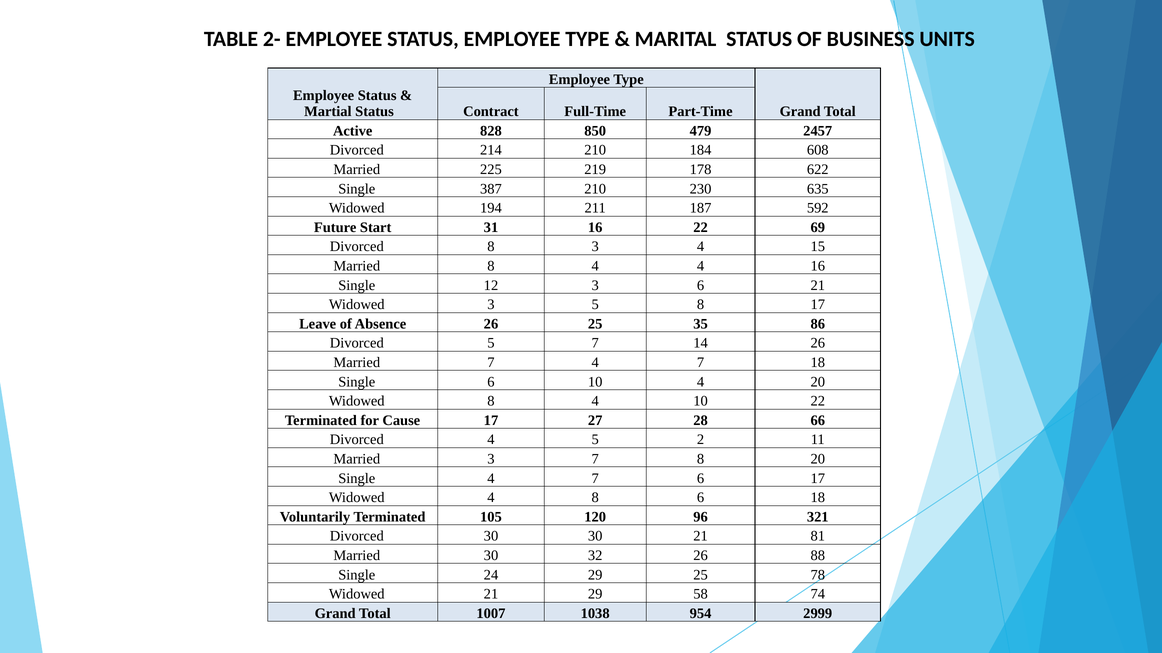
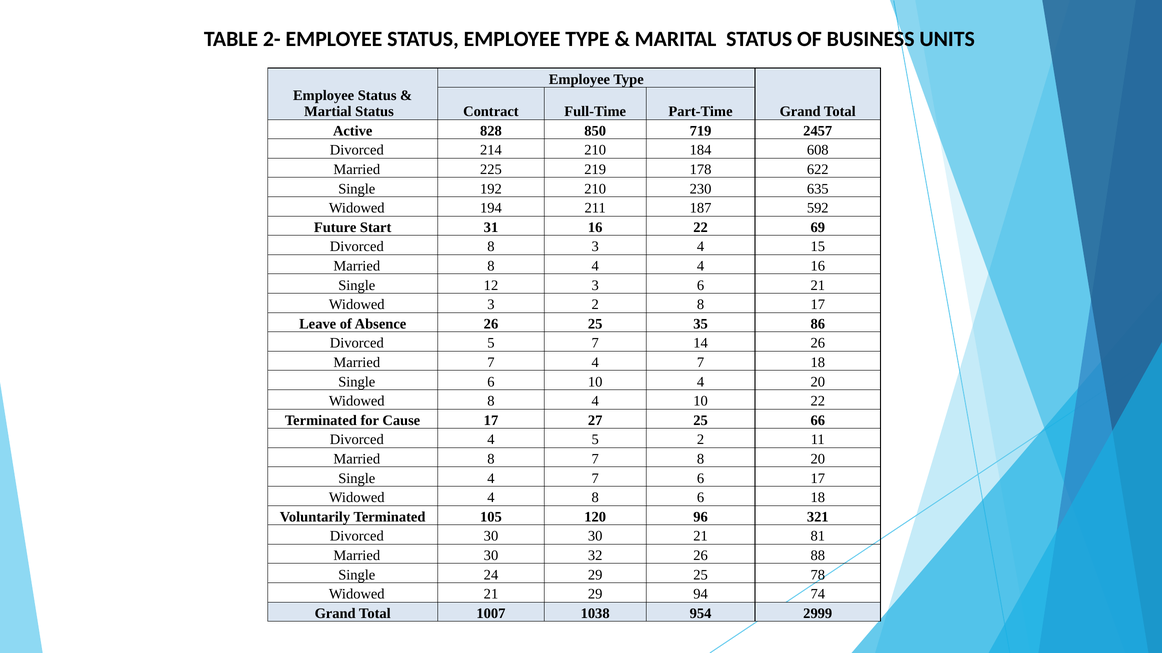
479: 479 -> 719
387: 387 -> 192
3 5: 5 -> 2
27 28: 28 -> 25
3 at (491, 459): 3 -> 8
58: 58 -> 94
